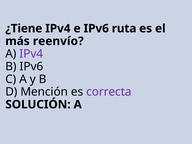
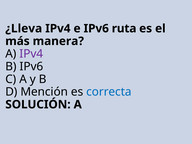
¿Tiene: ¿Tiene -> ¿Lleva
reenvío: reenvío -> manera
correcta colour: purple -> blue
